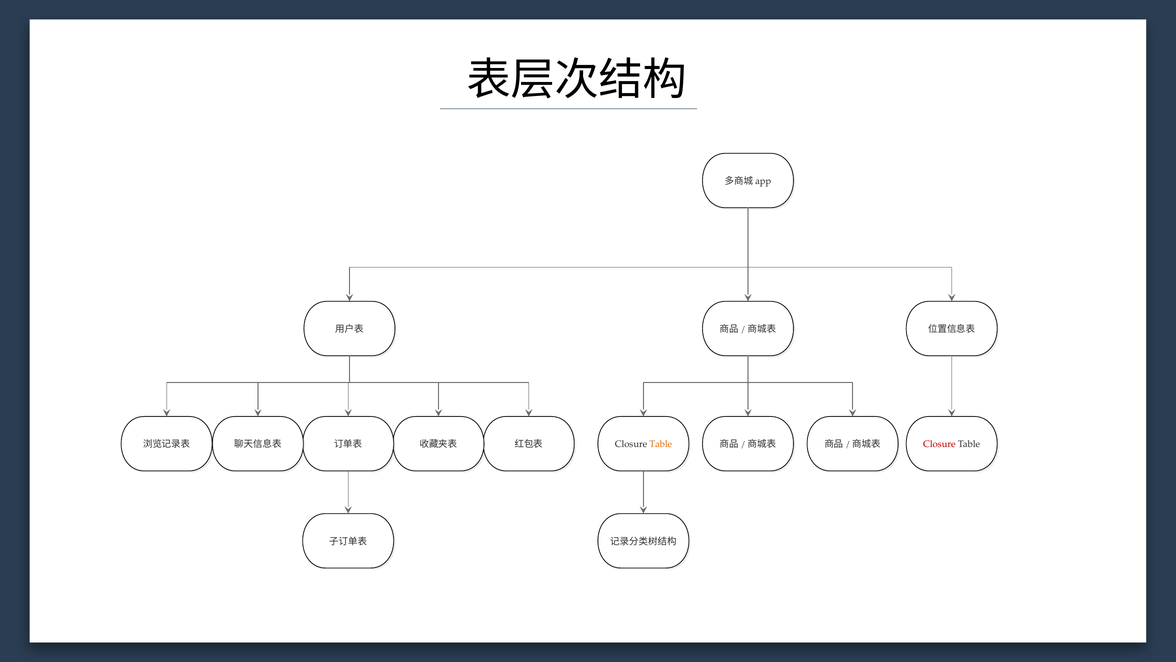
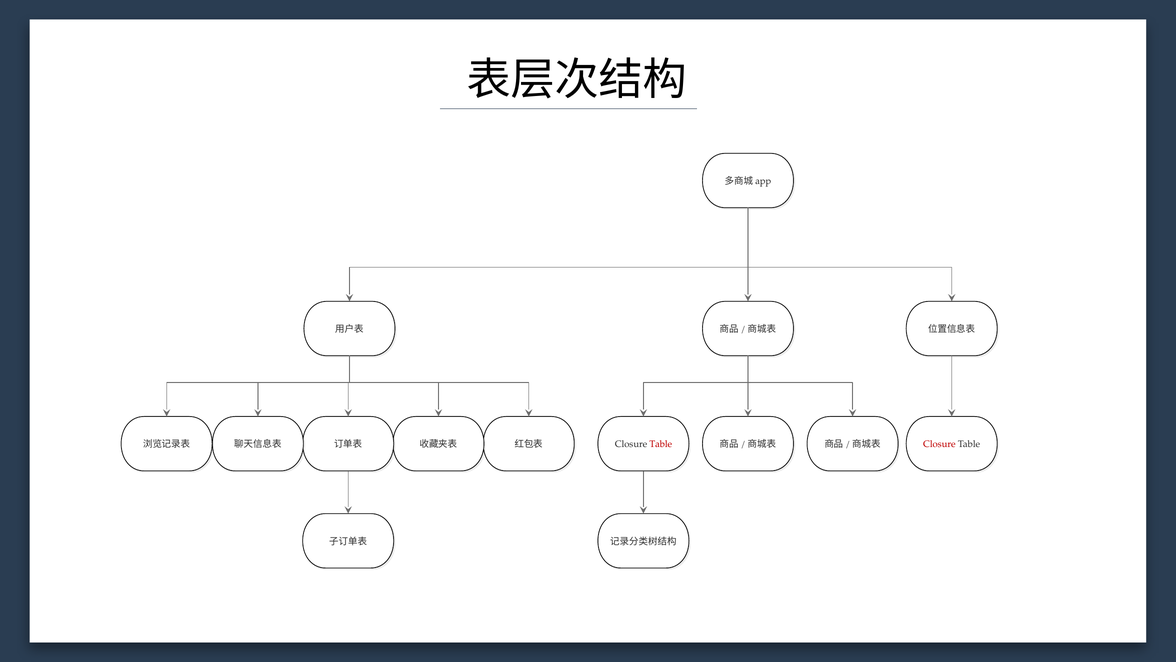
Table at (661, 444) colour: orange -> red
